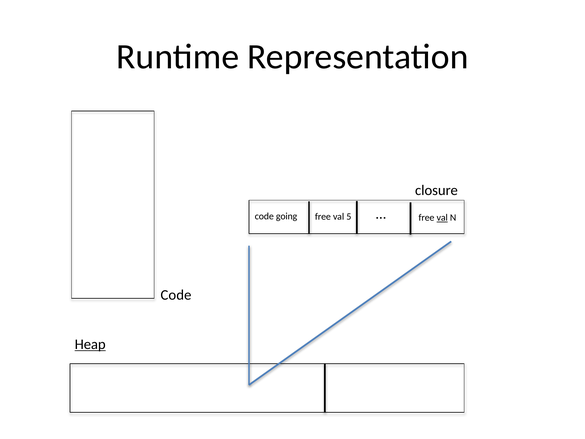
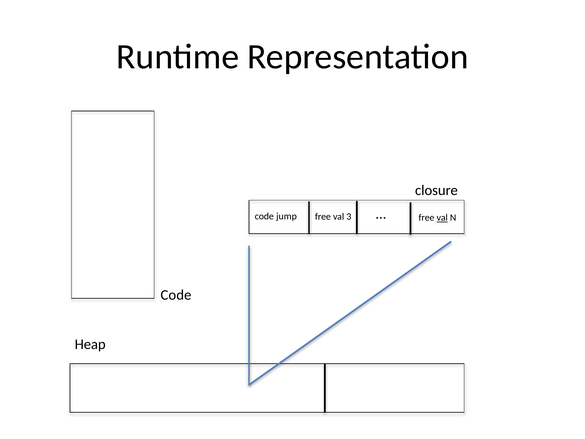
going: going -> jump
5: 5 -> 3
Heap underline: present -> none
